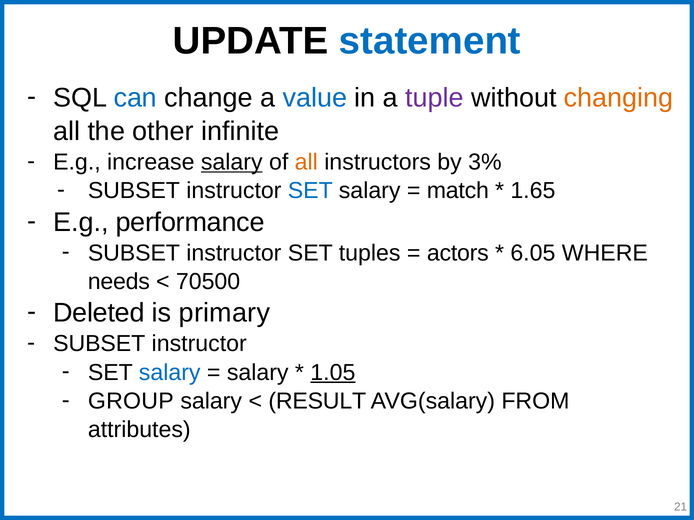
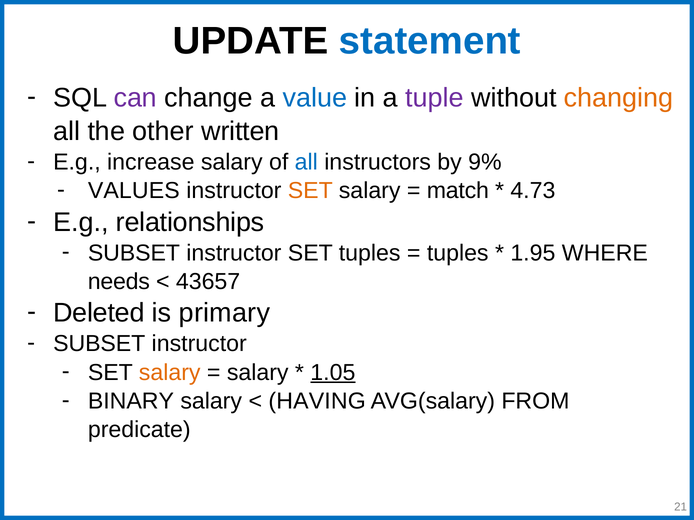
can colour: blue -> purple
infinite: infinite -> written
salary at (232, 162) underline: present -> none
all at (306, 162) colour: orange -> blue
3%: 3% -> 9%
SUBSET at (134, 191): SUBSET -> VALUES
SET at (310, 191) colour: blue -> orange
1.65: 1.65 -> 4.73
performance: performance -> relationships
actors at (458, 253): actors -> tuples
6.05: 6.05 -> 1.95
70500: 70500 -> 43657
salary at (170, 373) colour: blue -> orange
GROUP: GROUP -> BINARY
RESULT: RESULT -> HAVING
attributes: attributes -> predicate
